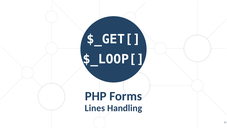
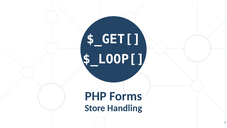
Lines: Lines -> Store
